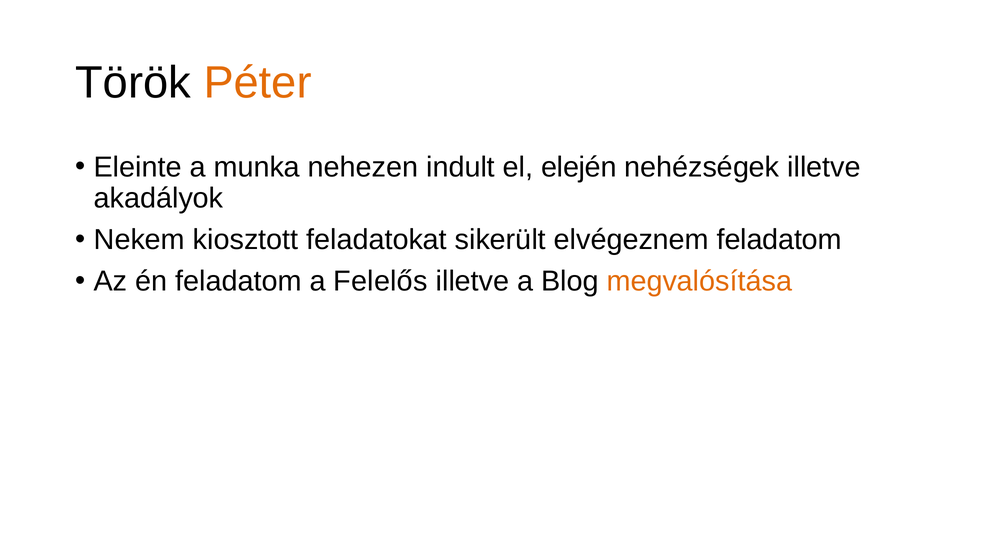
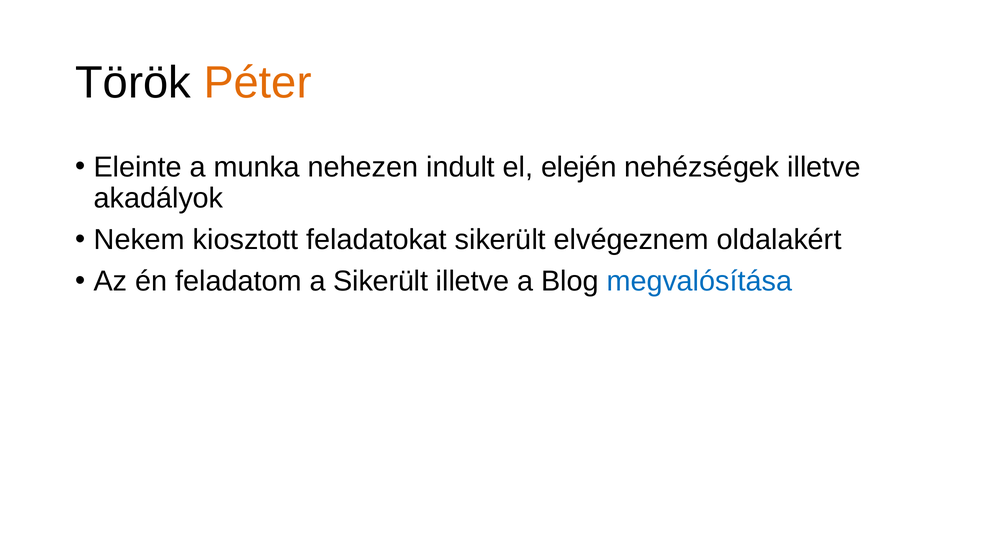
elvégeznem feladatom: feladatom -> oldalakért
a Felelős: Felelős -> Sikerült
megvalósítása colour: orange -> blue
